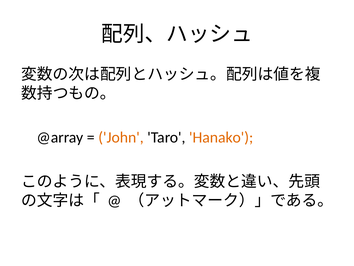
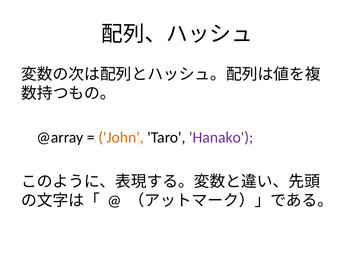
Hanako colour: orange -> purple
